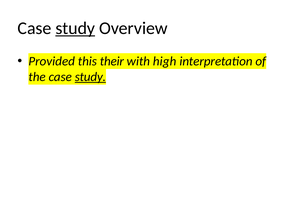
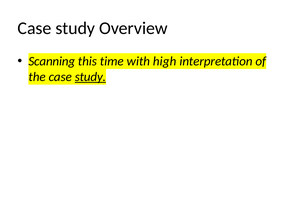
study at (75, 28) underline: present -> none
Provided: Provided -> Scanning
their: their -> time
